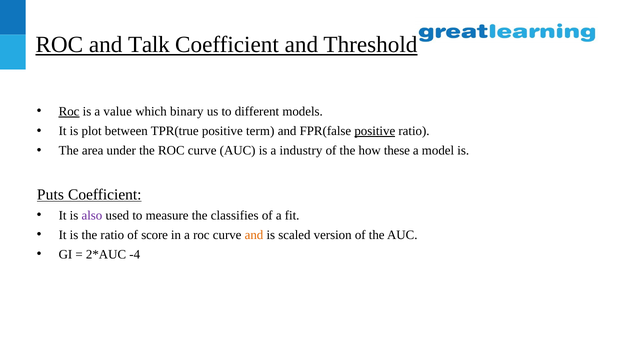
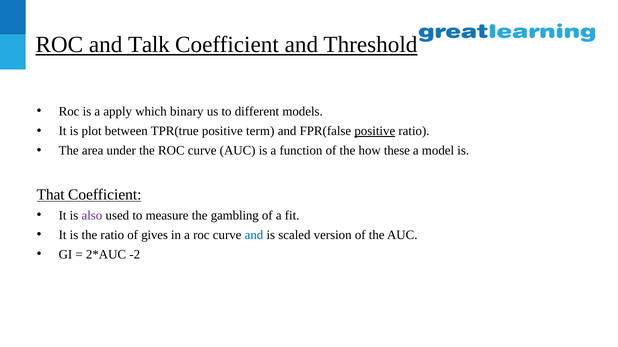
Roc at (69, 112) underline: present -> none
value: value -> apply
industry: industry -> function
Puts: Puts -> That
classifies: classifies -> gambling
score: score -> gives
and at (254, 235) colour: orange -> blue
-4: -4 -> -2
